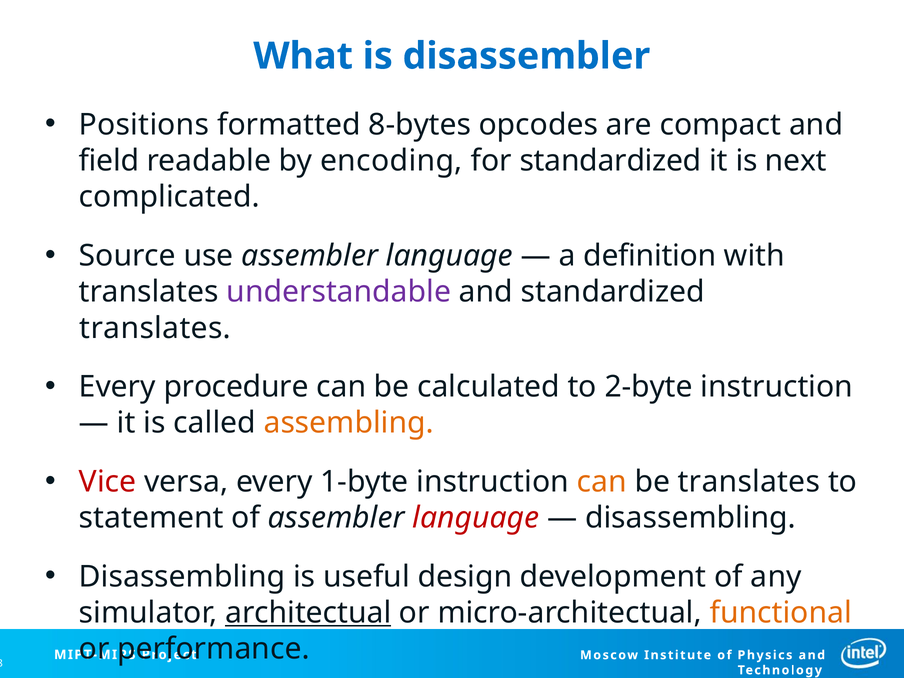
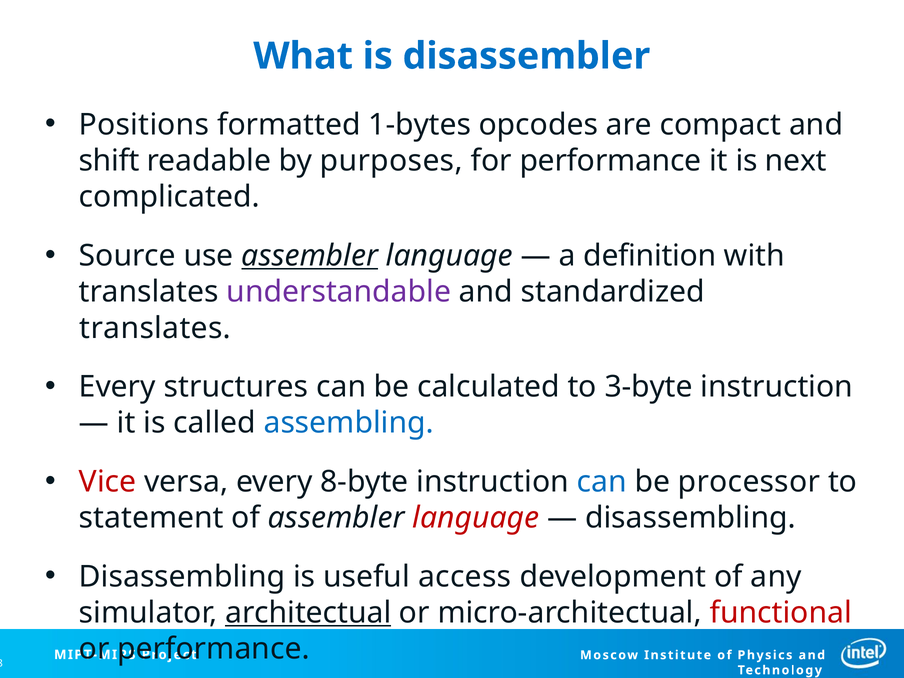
8-bytes: 8-bytes -> 1-bytes
field: field -> shift
encoding: encoding -> purposes
for standardized: standardized -> performance
assembler at (310, 256) underline: none -> present
procedure: procedure -> structures
2-byte: 2-byte -> 3-byte
assembling colour: orange -> blue
1-byte: 1-byte -> 8-byte
can at (602, 482) colour: orange -> blue
be translates: translates -> processor
design: design -> access
functional colour: orange -> red
